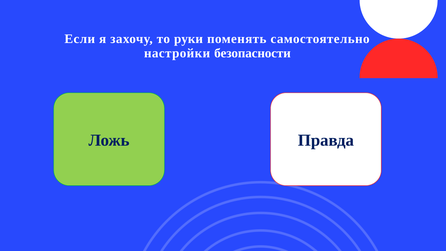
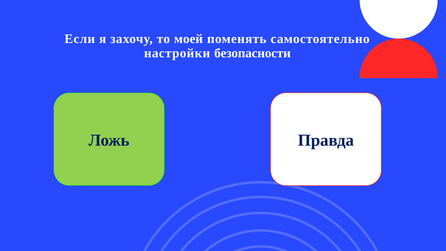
руки: руки -> моей
